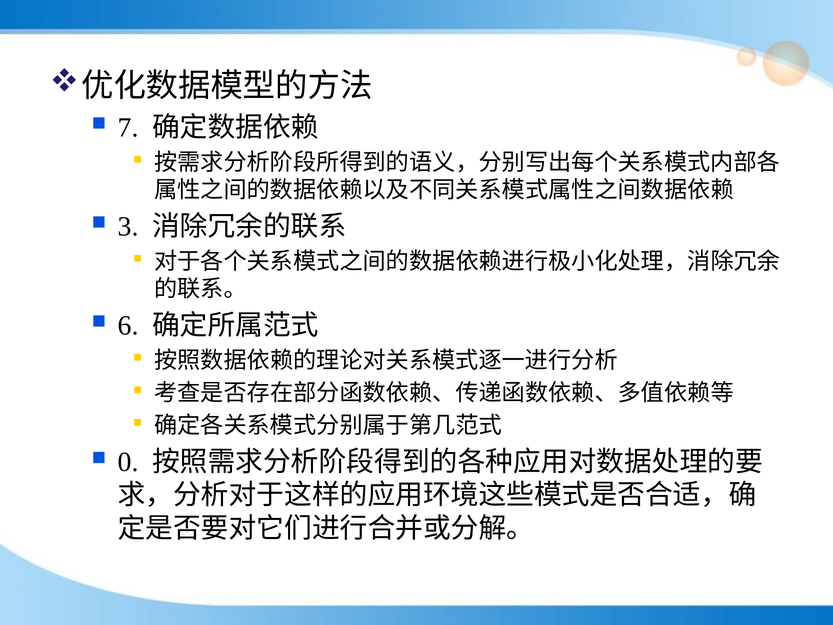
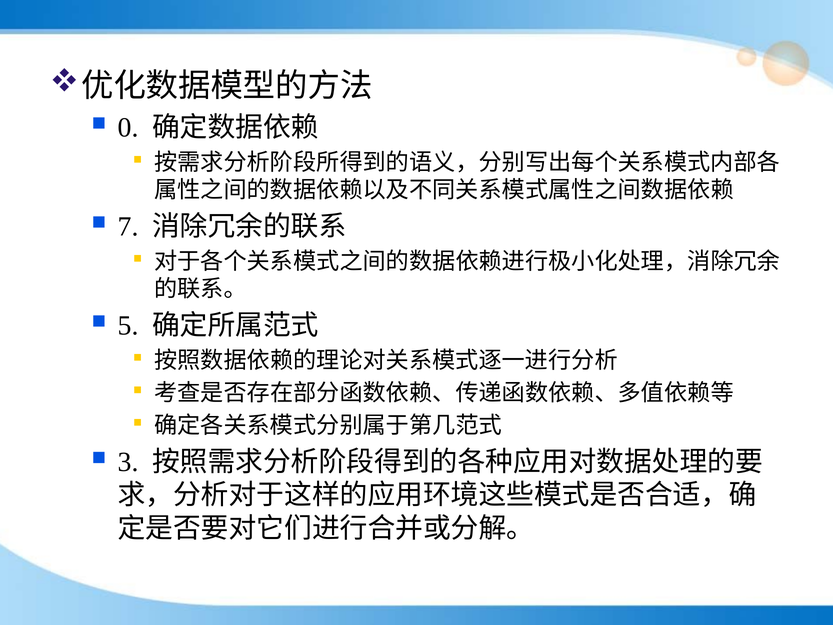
7: 7 -> 0
3: 3 -> 7
6: 6 -> 5
0: 0 -> 3
